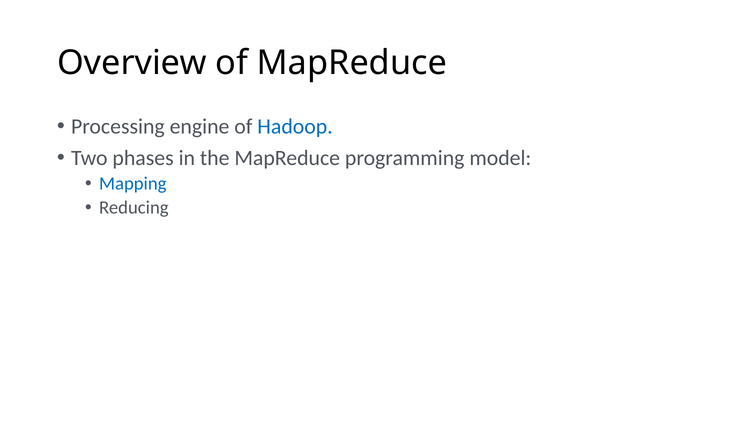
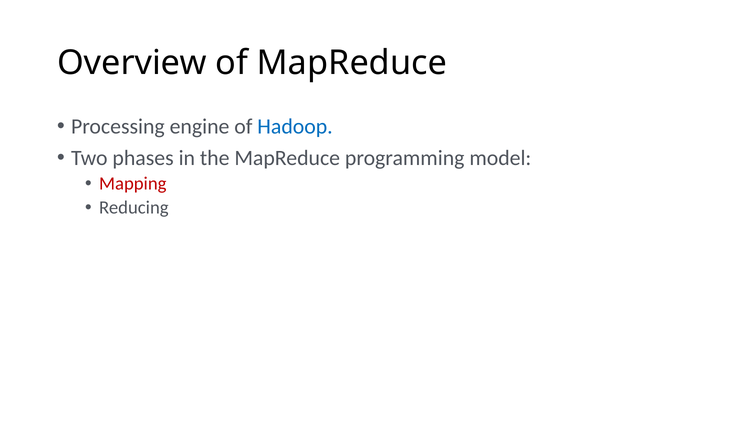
Mapping colour: blue -> red
